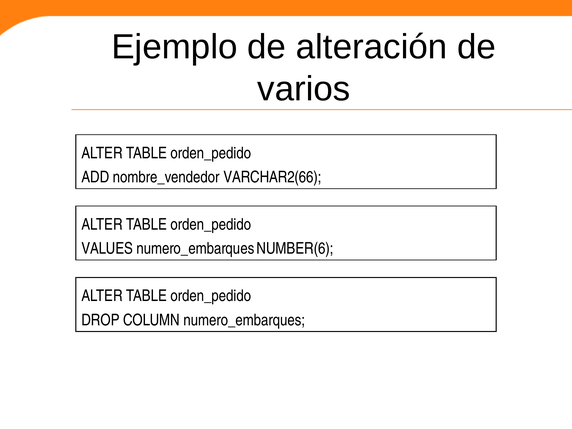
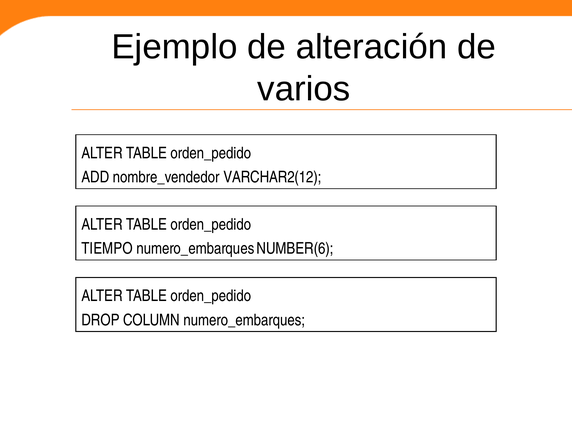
VARCHAR2(66: VARCHAR2(66 -> VARCHAR2(12
VALUES: VALUES -> TIEMPO
